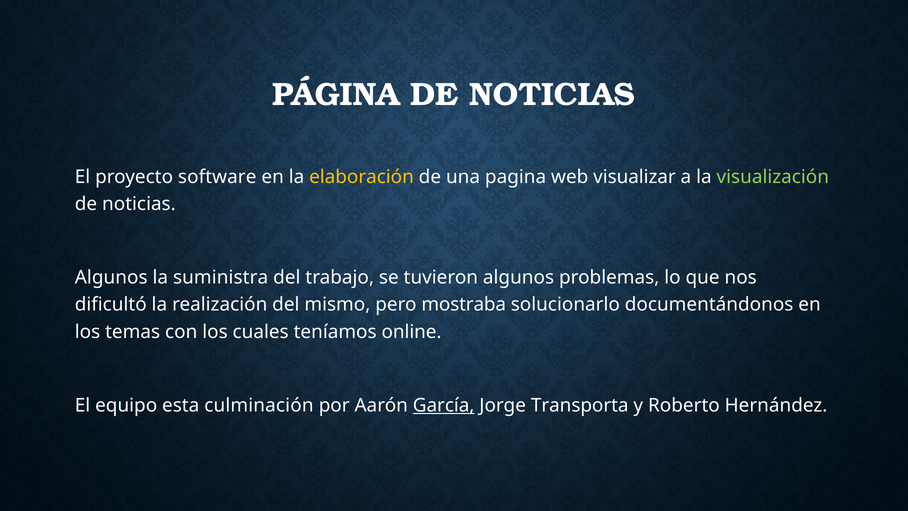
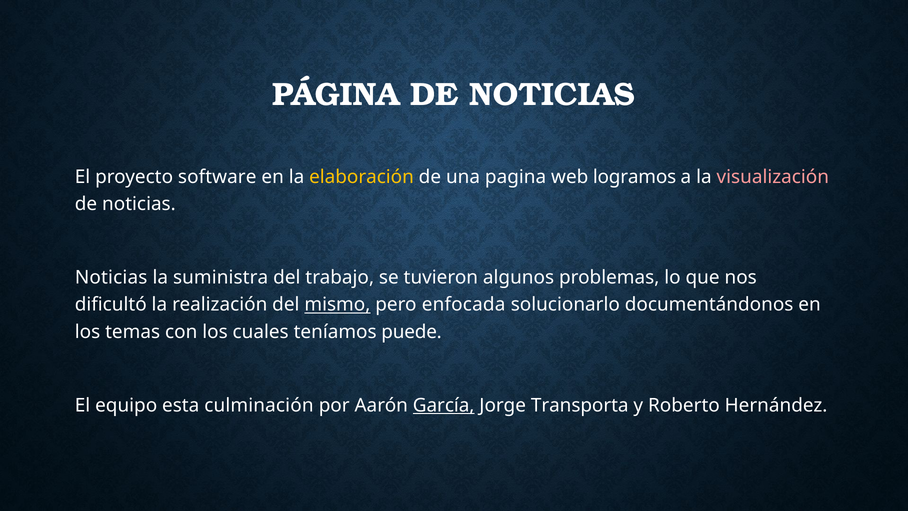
visualizar: visualizar -> logramos
visualización colour: light green -> pink
Algunos at (111, 277): Algunos -> Noticias
mismo underline: none -> present
mostraba: mostraba -> enfocada
online: online -> puede
